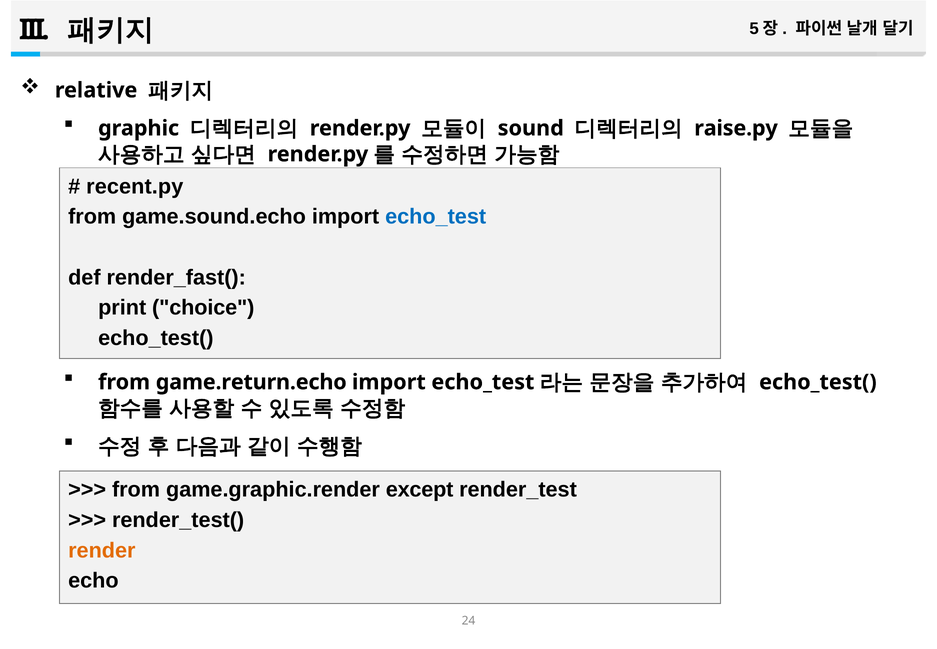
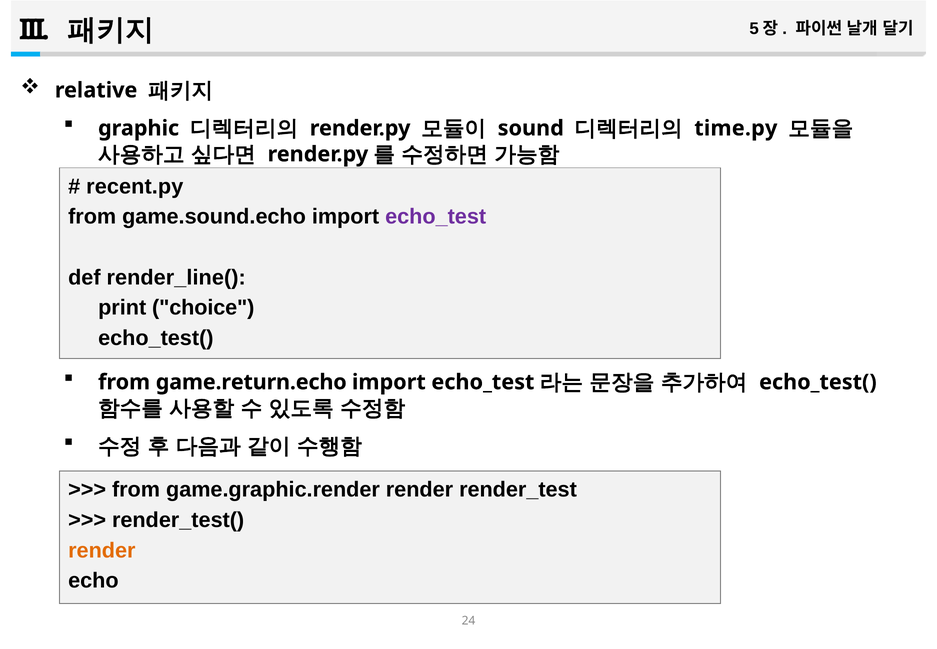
raise.py: raise.py -> time.py
echo_test at (436, 217) colour: blue -> purple
render_fast(: render_fast( -> render_line(
game.graphic.render except: except -> render
